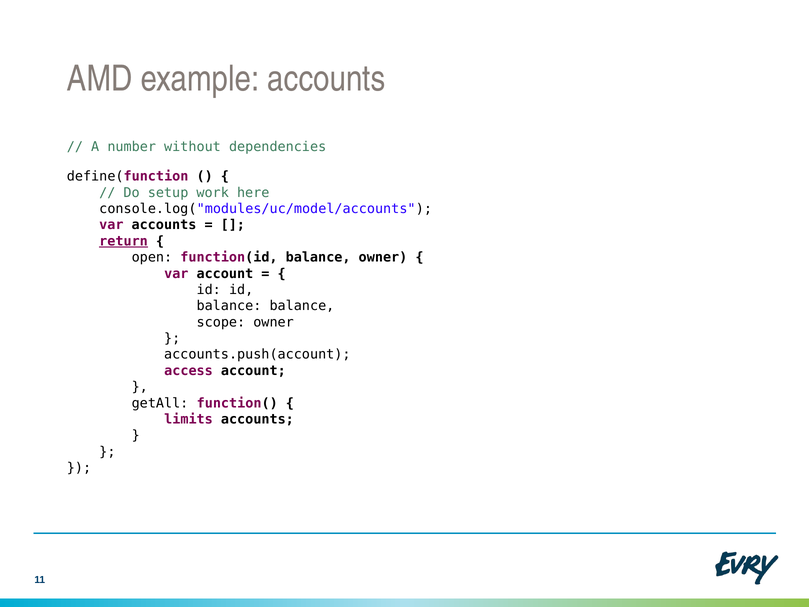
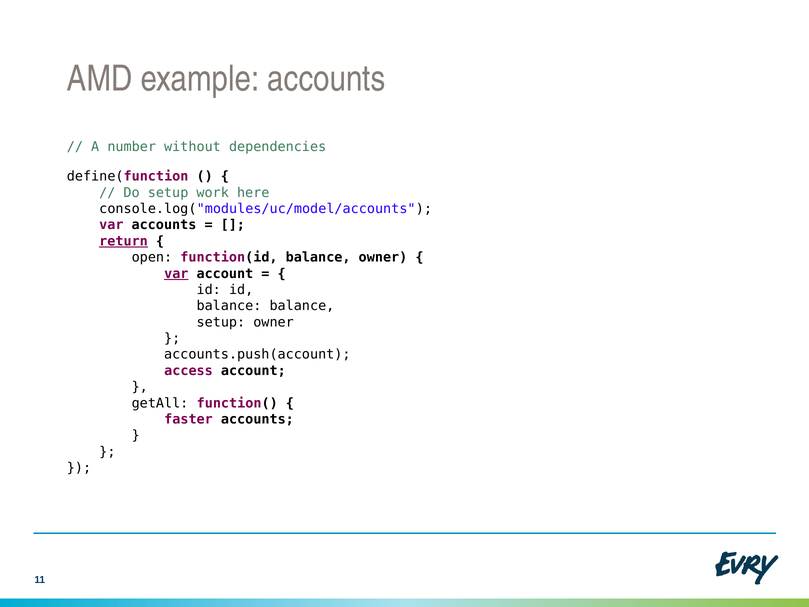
var at (176, 273) underline: none -> present
scope at (221, 322): scope -> setup
limits: limits -> faster
